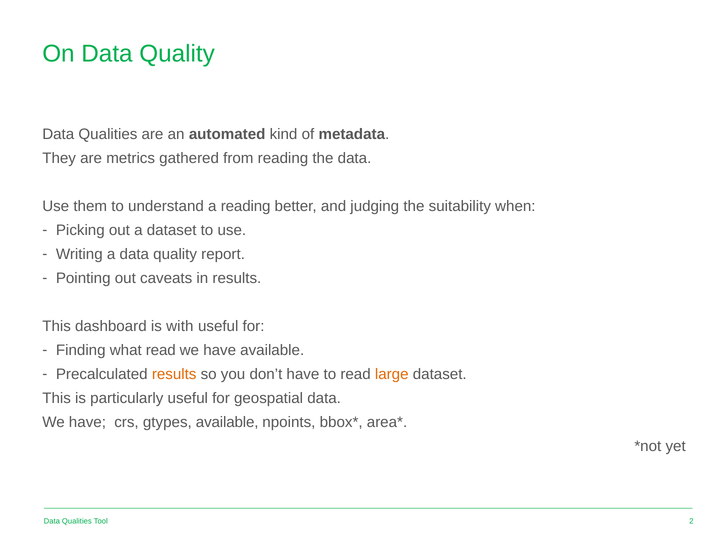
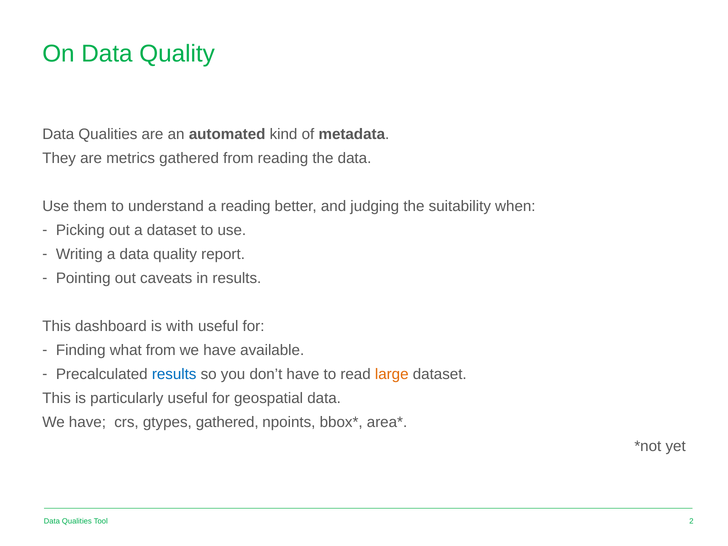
what read: read -> from
results at (174, 374) colour: orange -> blue
gtypes available: available -> gathered
